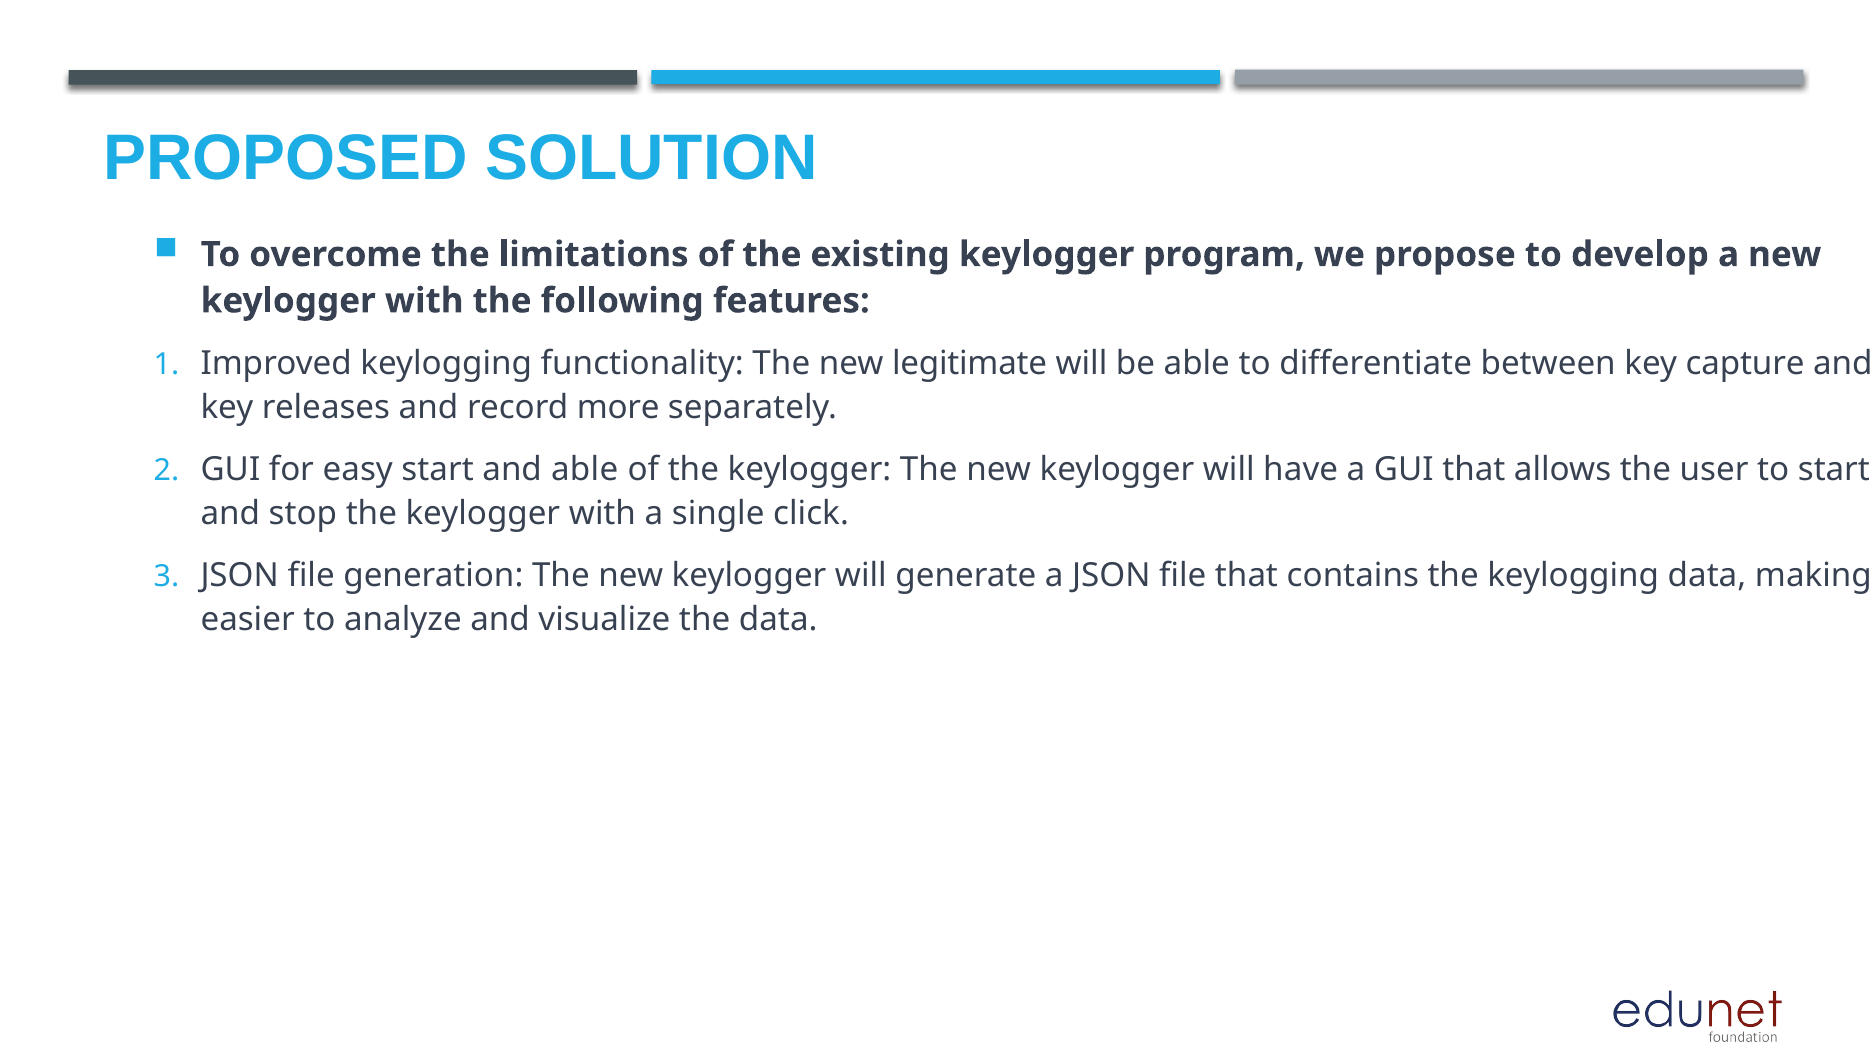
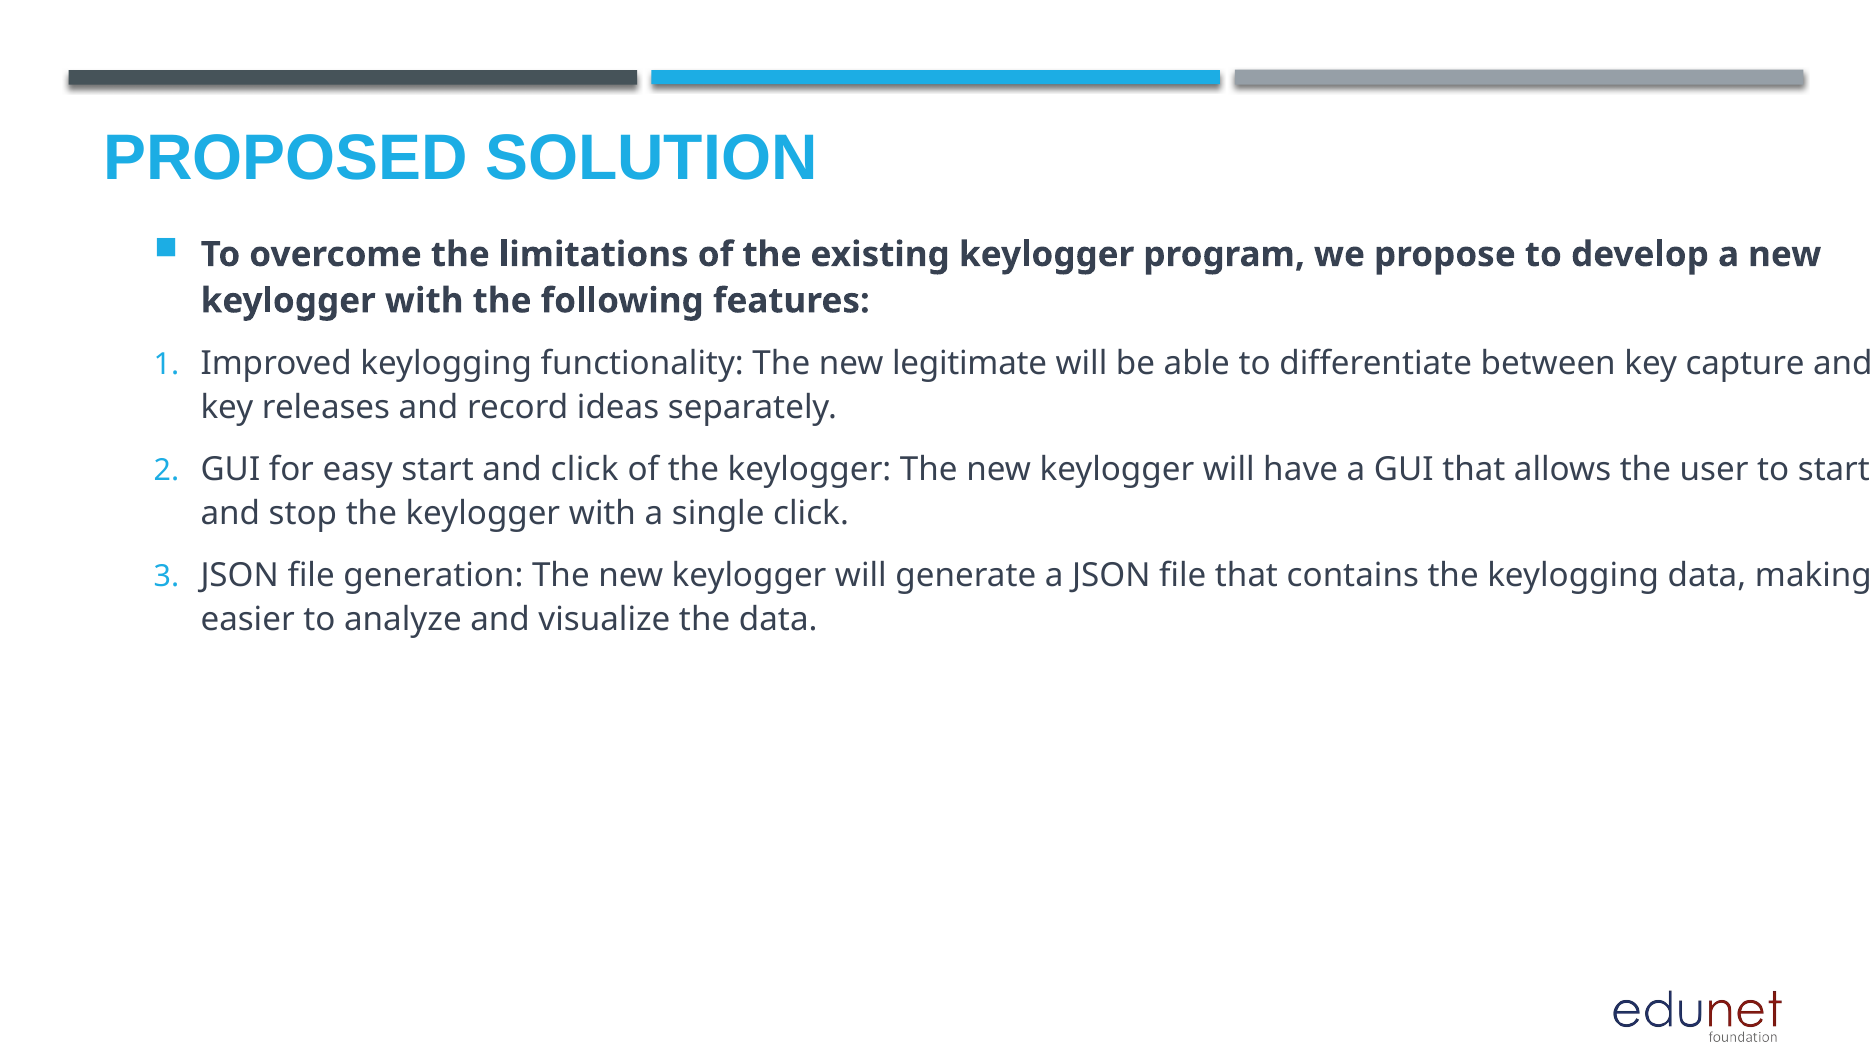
more: more -> ideas
and able: able -> click
